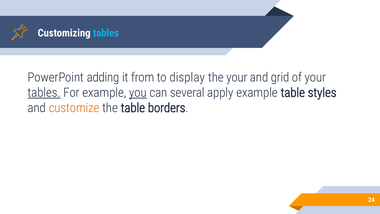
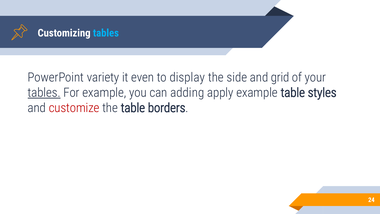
adding: adding -> variety
from: from -> even
the your: your -> side
you underline: present -> none
several: several -> adding
customize colour: orange -> red
